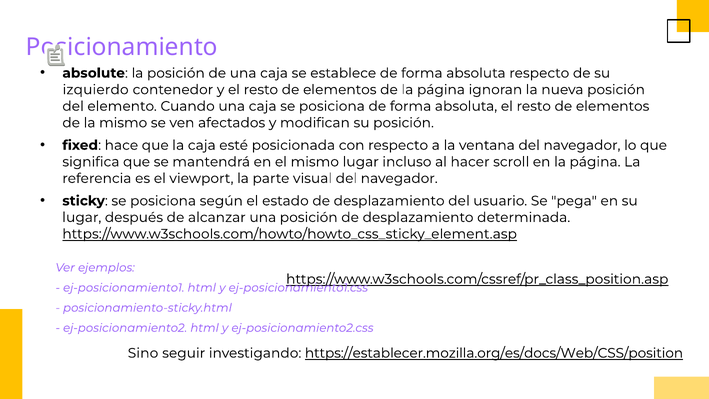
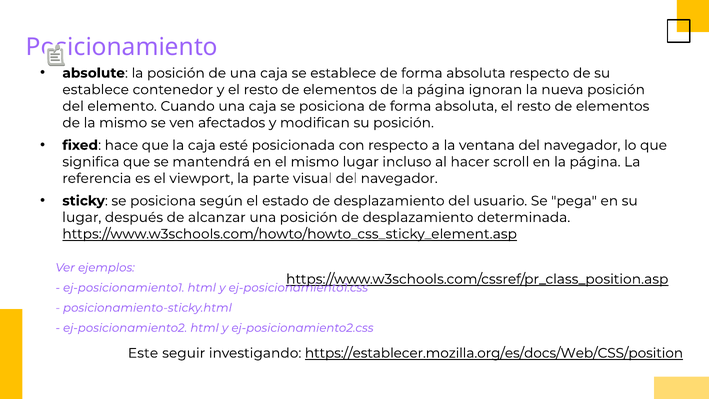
izquierdo at (96, 90): izquierdo -> establece
Sino: Sino -> Este
